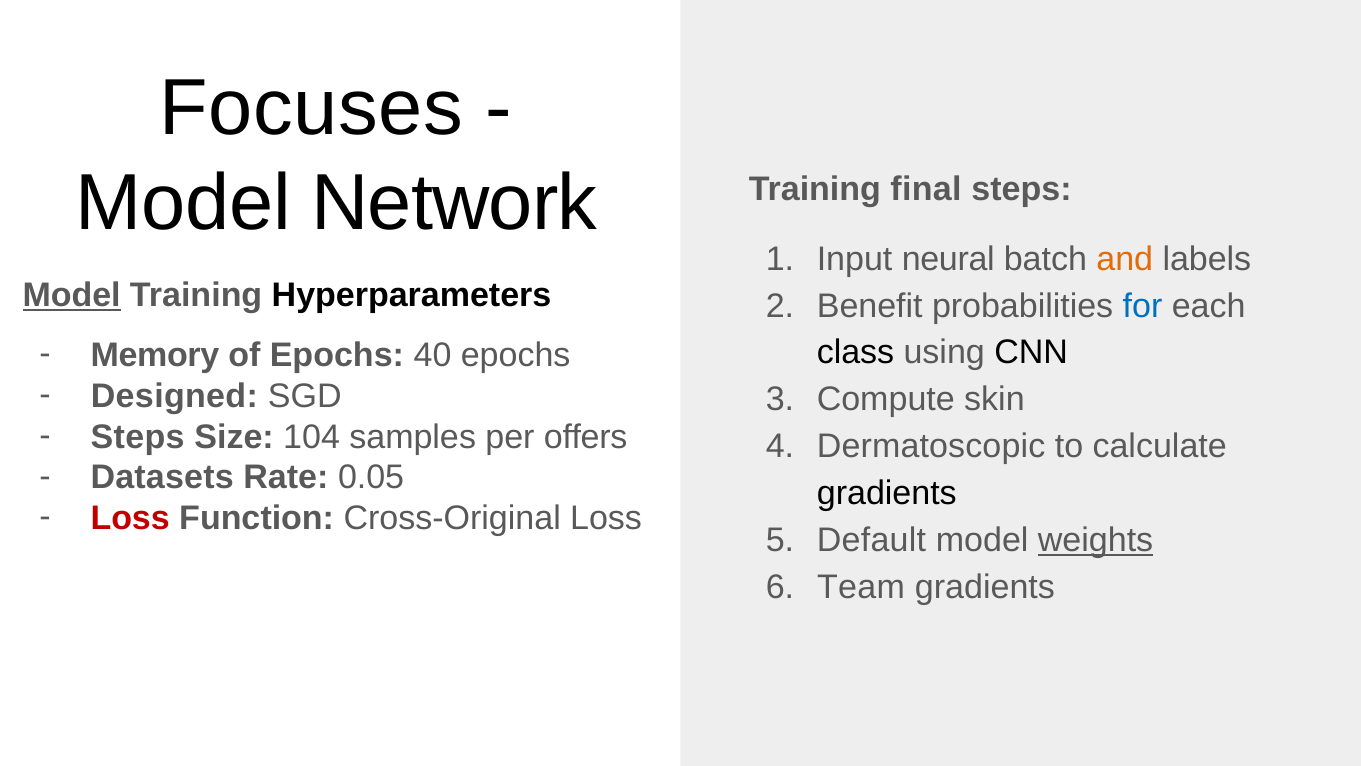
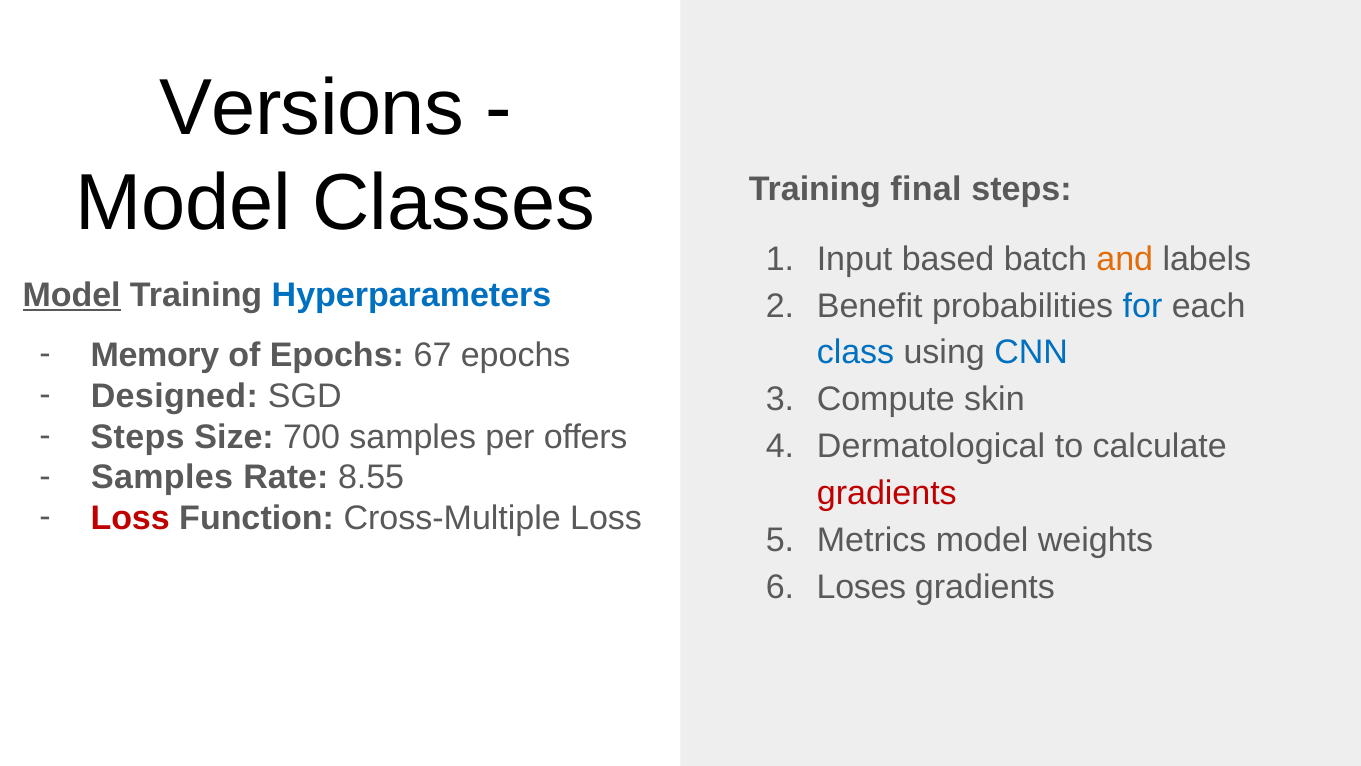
Focuses: Focuses -> Versions
Network: Network -> Classes
neural: neural -> based
Hyperparameters colour: black -> blue
class colour: black -> blue
CNN colour: black -> blue
40: 40 -> 67
104: 104 -> 700
Dermatoscopic: Dermatoscopic -> Dermatological
Datasets at (162, 477): Datasets -> Samples
0.05: 0.05 -> 8.55
gradients at (887, 493) colour: black -> red
Cross-Original: Cross-Original -> Cross-Multiple
Default: Default -> Metrics
weights underline: present -> none
Team: Team -> Loses
